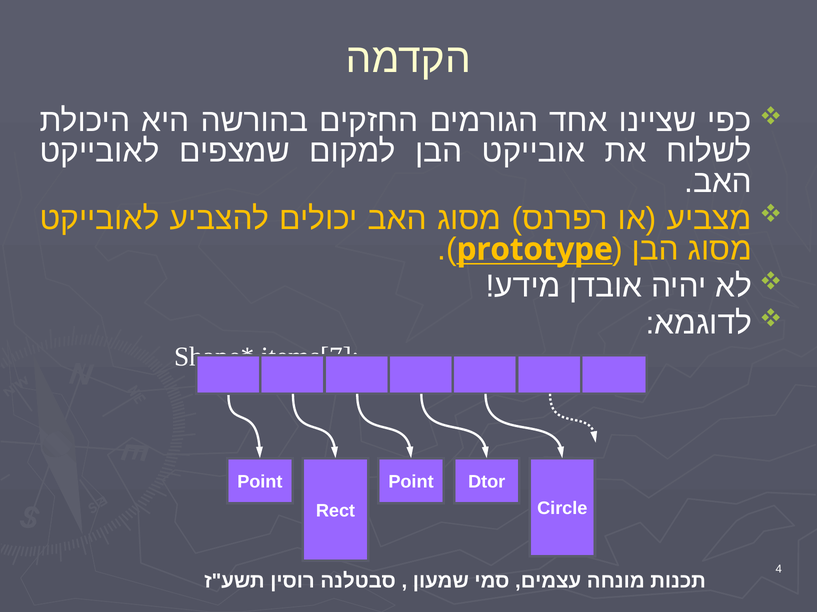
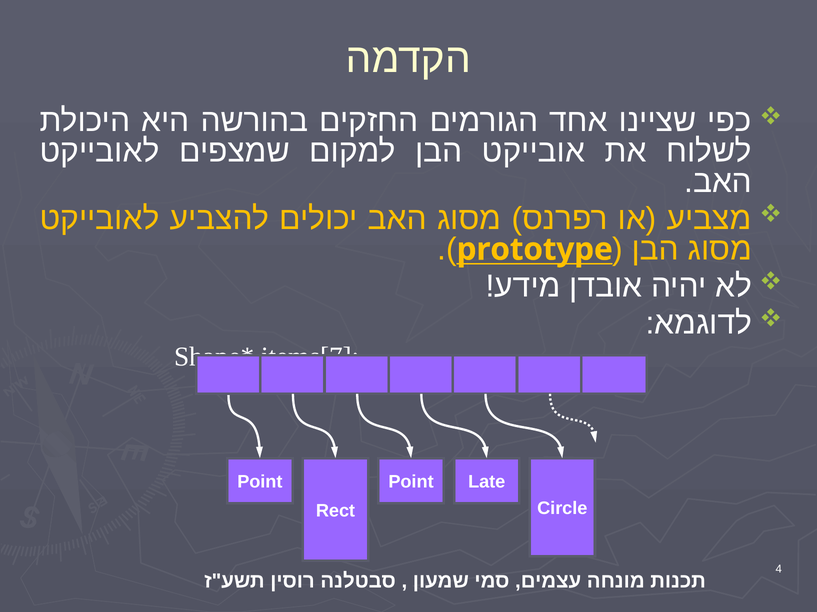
Dtor: Dtor -> Late
